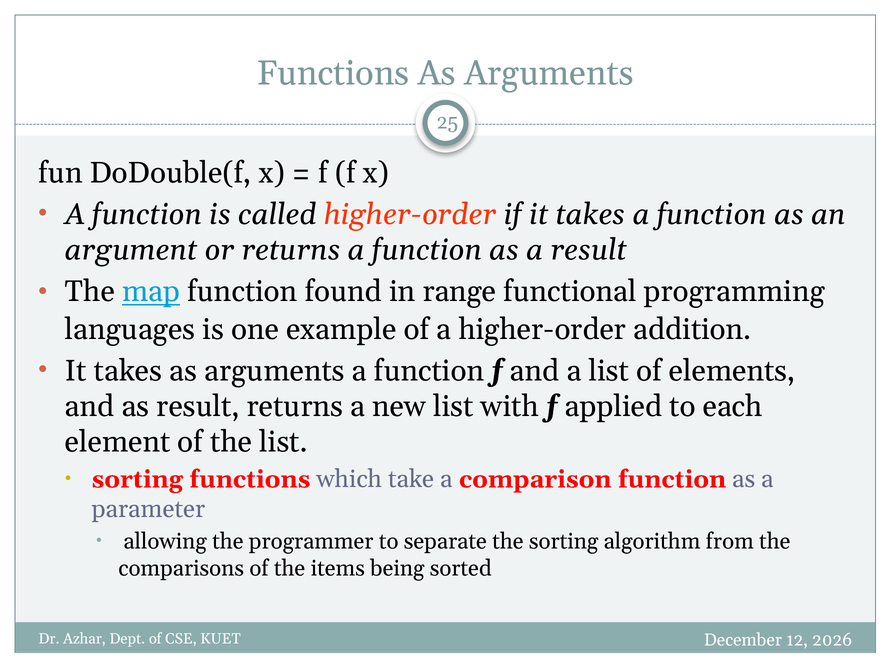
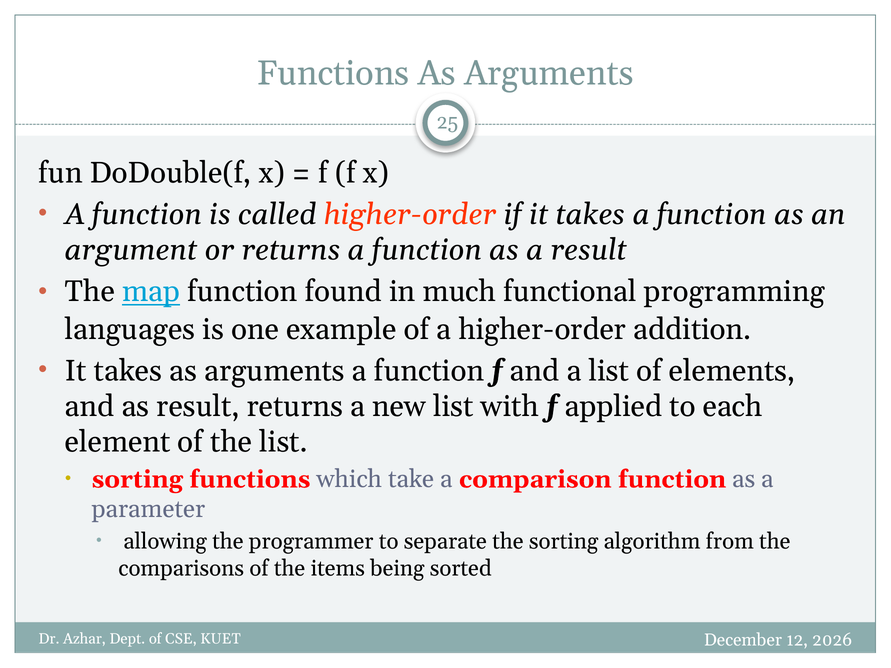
range: range -> much
